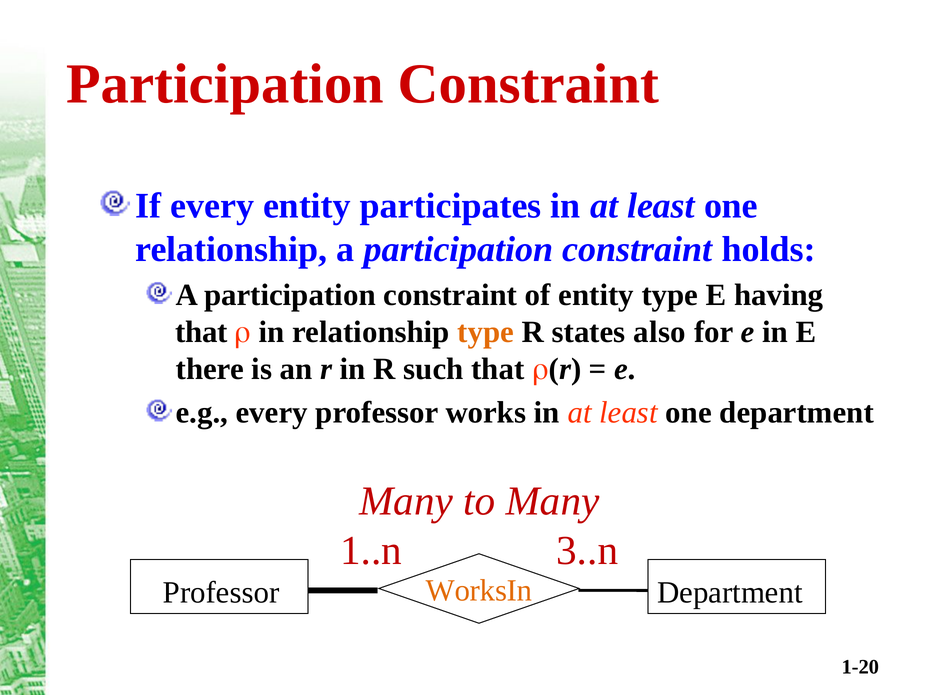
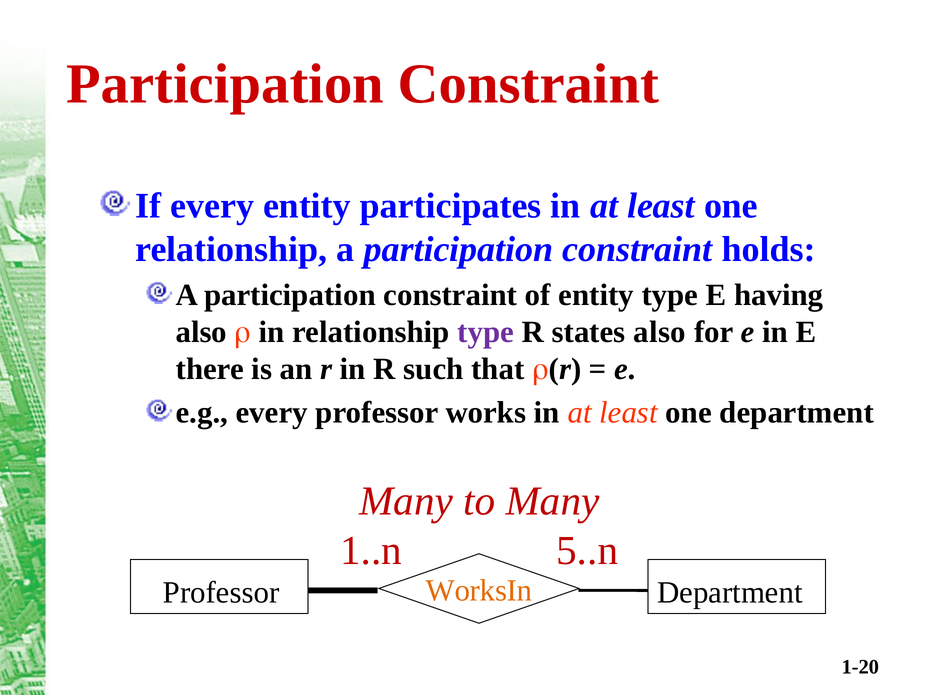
that at (201, 332): that -> also
type at (486, 332) colour: orange -> purple
3..n: 3..n -> 5..n
